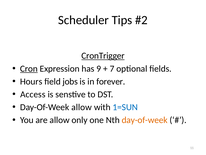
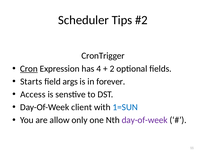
CronTrigger underline: present -> none
9: 9 -> 4
7: 7 -> 2
Hours: Hours -> Starts
jobs: jobs -> args
Day-Of-Week allow: allow -> client
day-of-week at (145, 120) colour: orange -> purple
